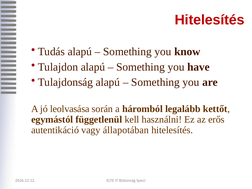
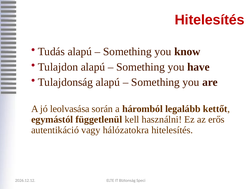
állapotában: állapotában -> hálózatokra
